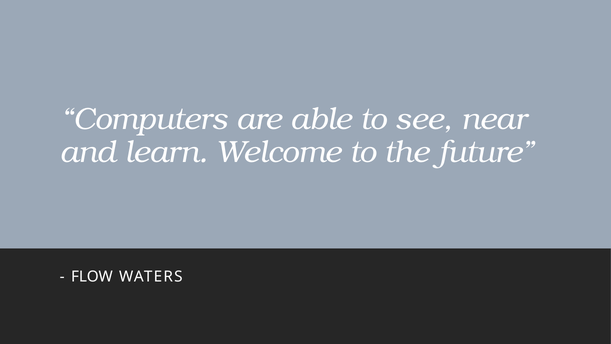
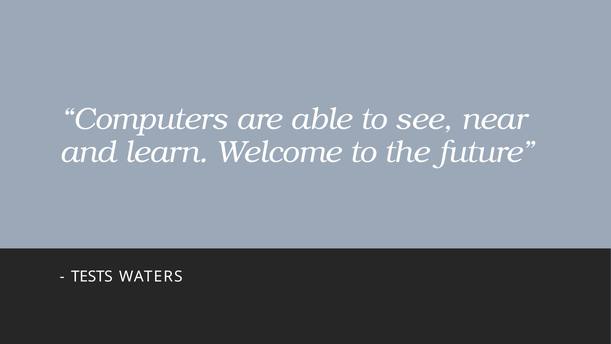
FLOW: FLOW -> TESTS
